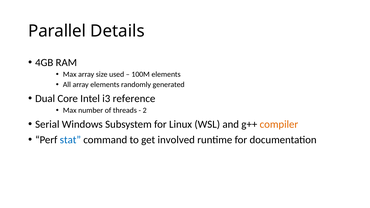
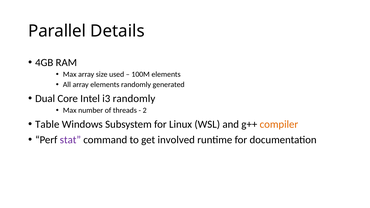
i3 reference: reference -> randomly
Serial: Serial -> Table
stat colour: blue -> purple
